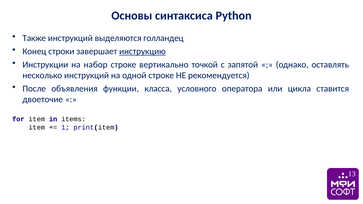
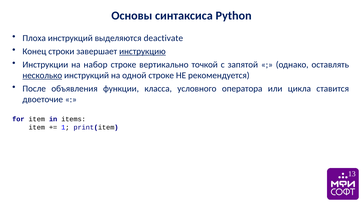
Также: Также -> Плоха
голландец: голландец -> deactivate
несколько underline: none -> present
